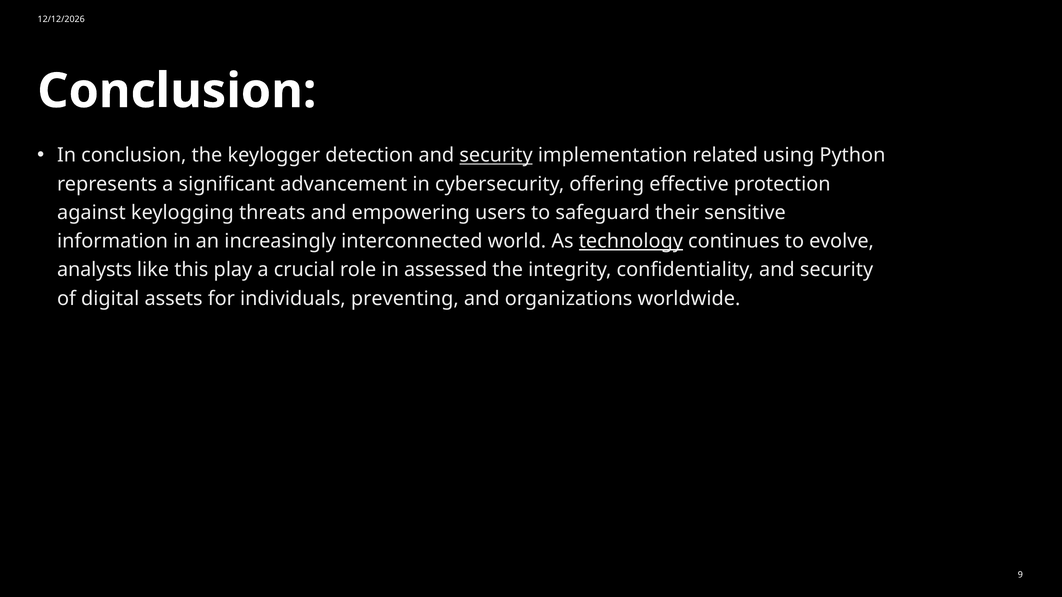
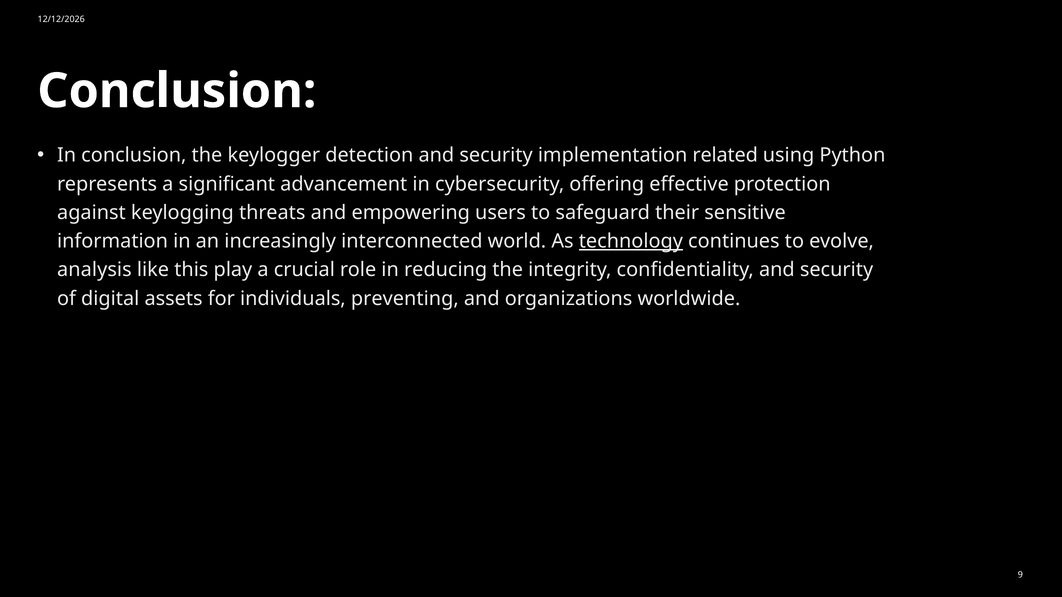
security at (496, 155) underline: present -> none
analysts: analysts -> analysis
assessed: assessed -> reducing
